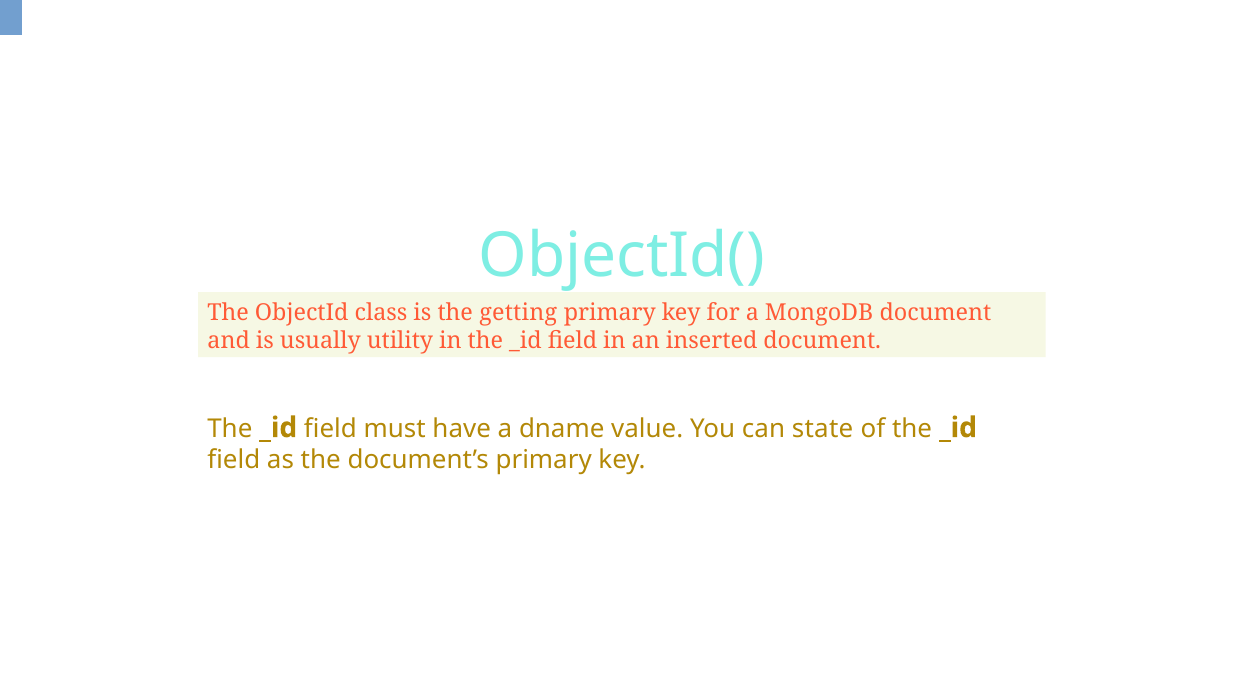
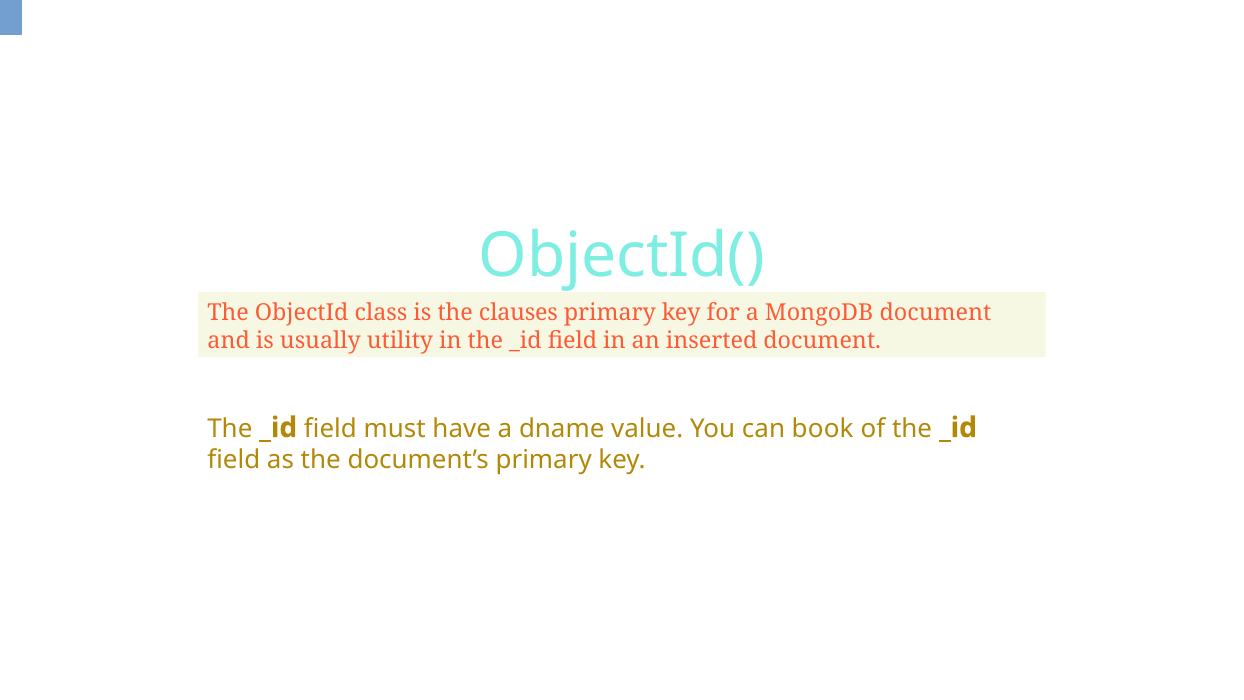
getting: getting -> clauses
state: state -> book
